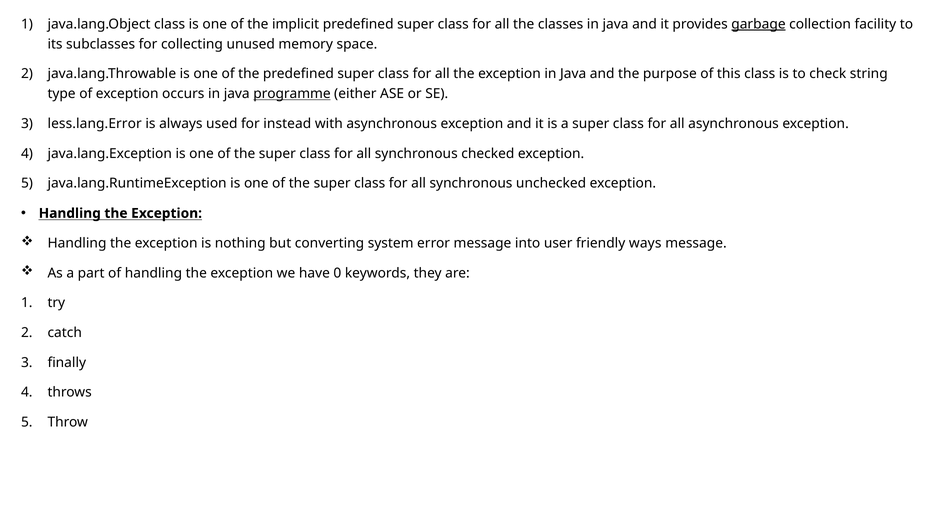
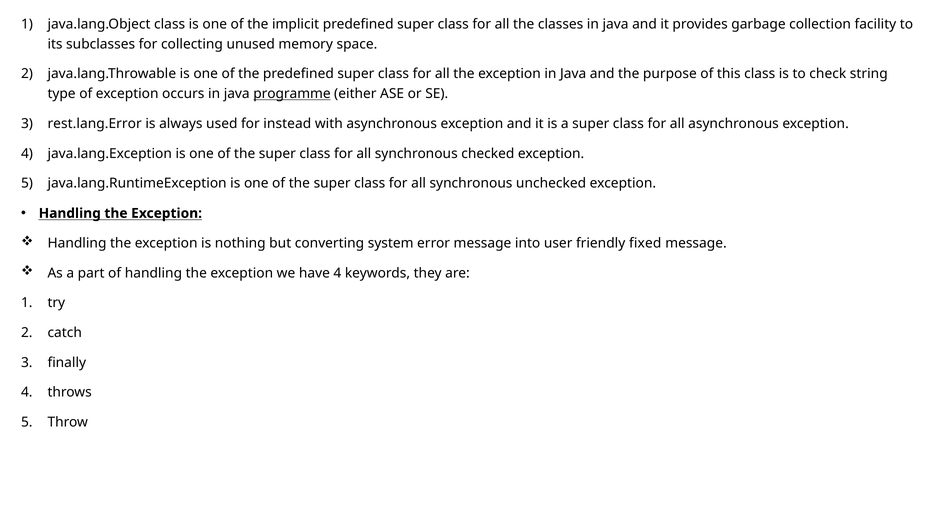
garbage underline: present -> none
less.lang.Error: less.lang.Error -> rest.lang.Error
ways: ways -> fixed
have 0: 0 -> 4
